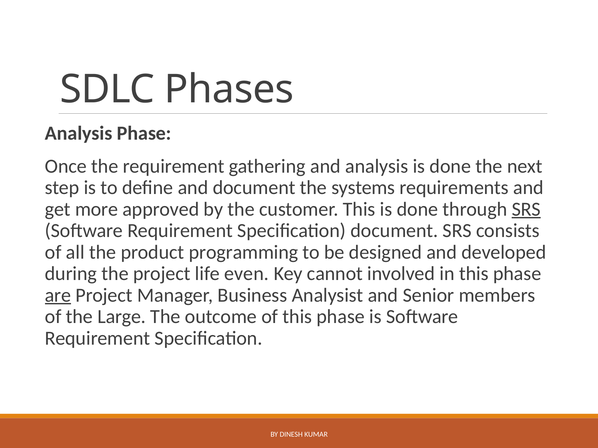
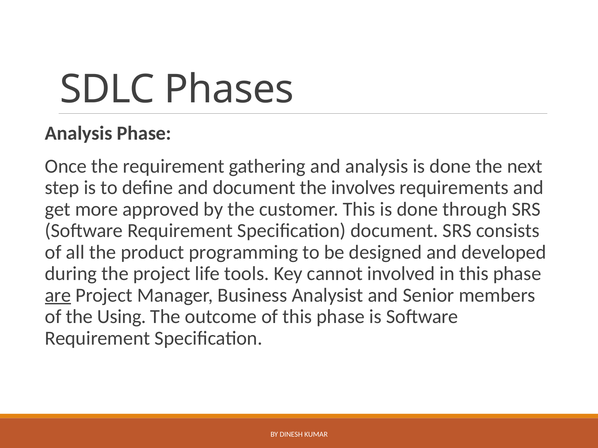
systems: systems -> involves
SRS at (526, 209) underline: present -> none
even: even -> tools
Large: Large -> Using
